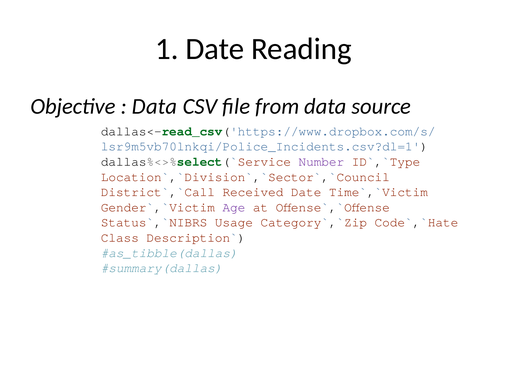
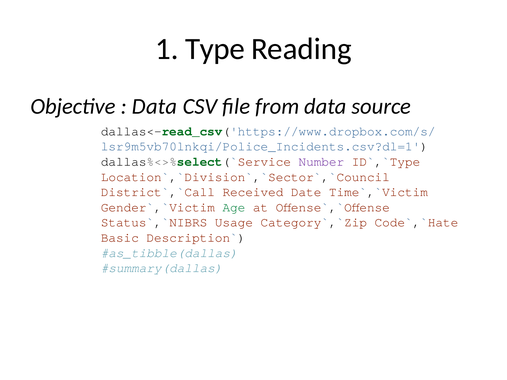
1 Date: Date -> Type
Age colour: purple -> green
Class: Class -> Basic
